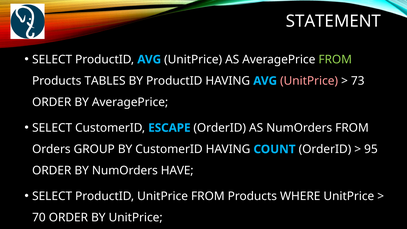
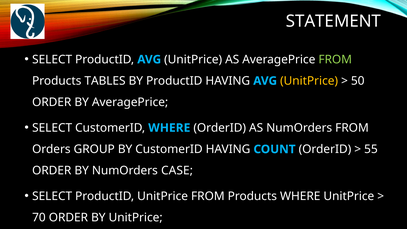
UnitPrice at (309, 81) colour: pink -> yellow
73: 73 -> 50
CustomerID ESCAPE: ESCAPE -> WHERE
95: 95 -> 55
HAVE: HAVE -> CASE
